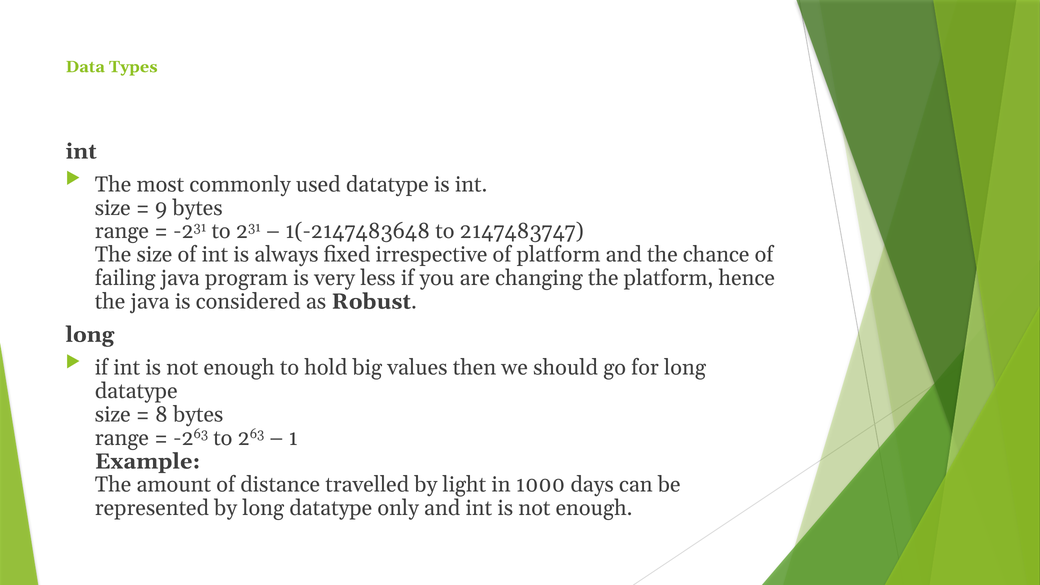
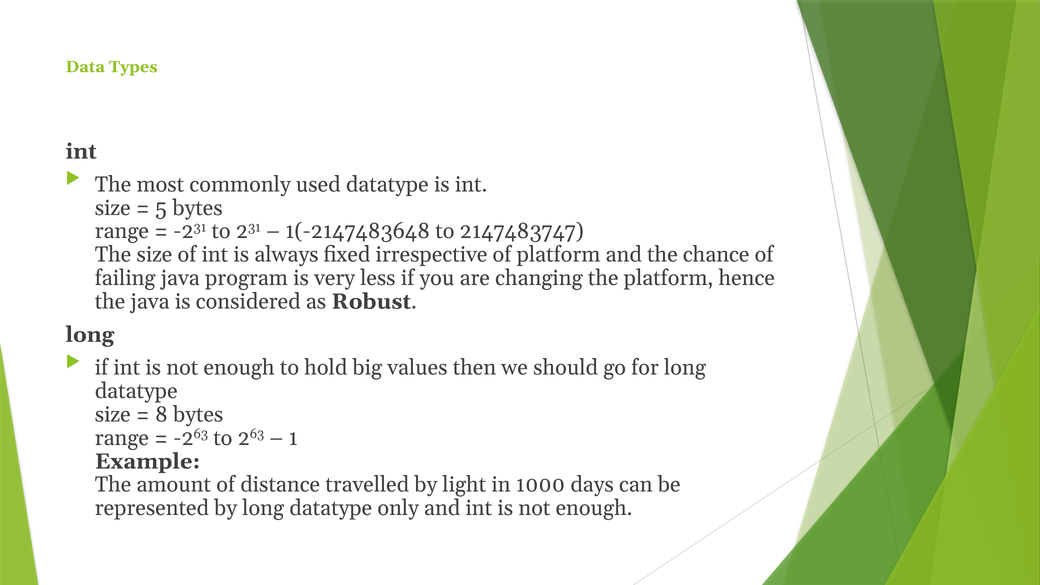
9: 9 -> 5
